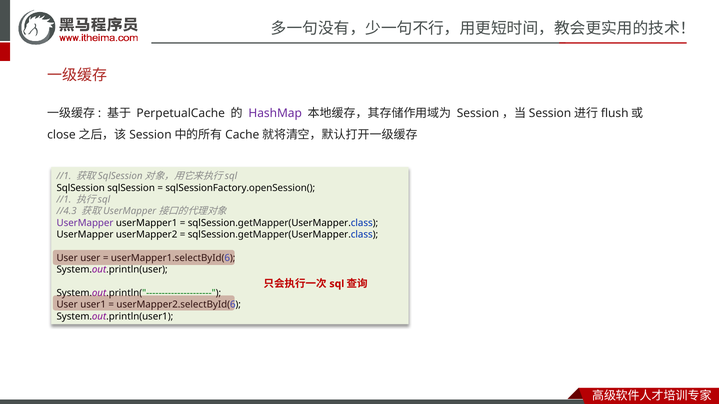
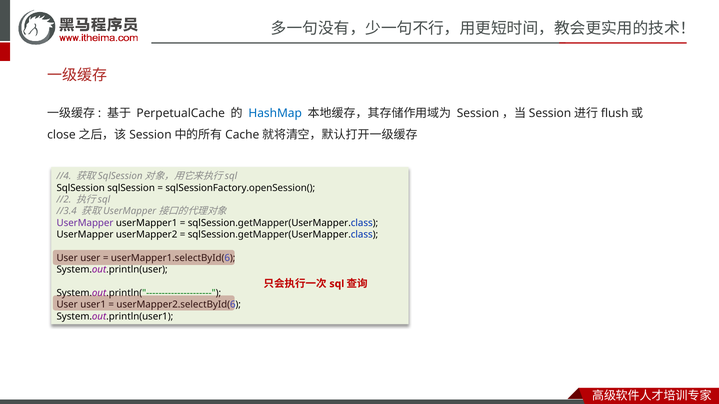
HashMap colour: purple -> blue
//1 at (64, 176): //1 -> //4
//1 at (64, 200): //1 -> //2
//4.3: //4.3 -> //3.4
